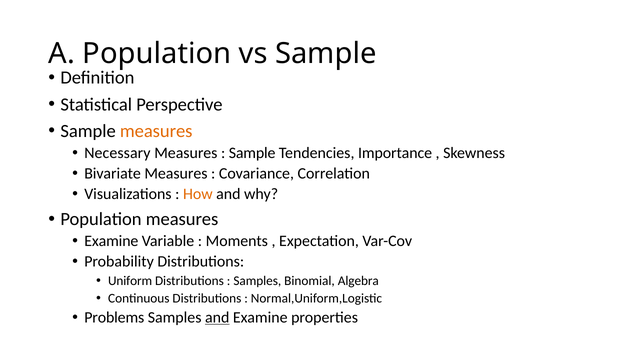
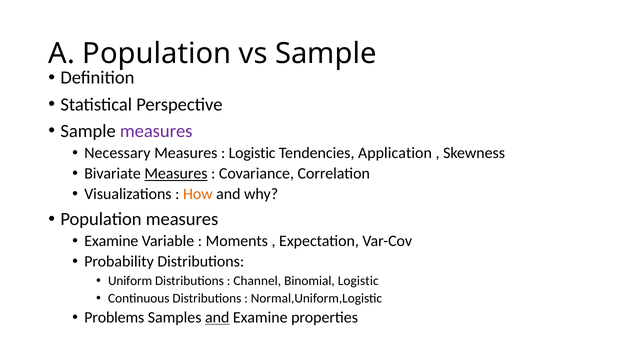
measures at (156, 131) colour: orange -> purple
Sample at (252, 153): Sample -> Logistic
Importance: Importance -> Application
Measures at (176, 173) underline: none -> present
Samples at (257, 281): Samples -> Channel
Binomial Algebra: Algebra -> Logistic
